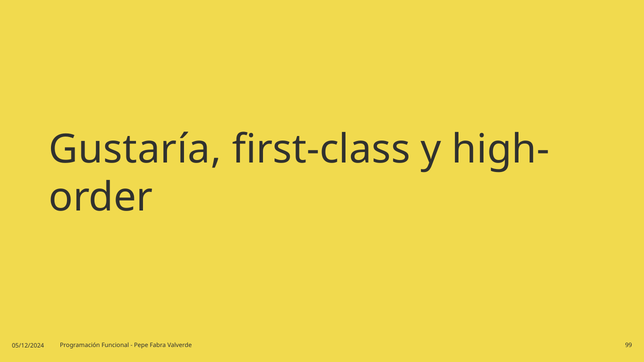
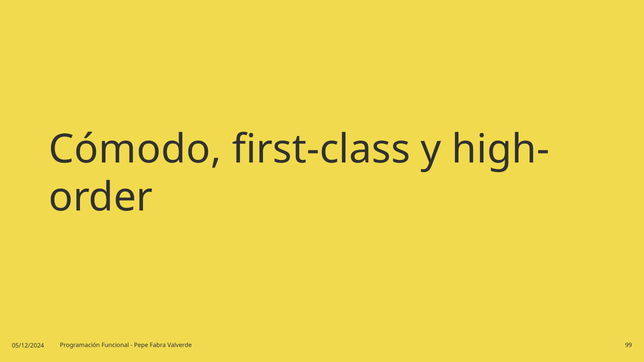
Gustaría: Gustaría -> Cómodo
